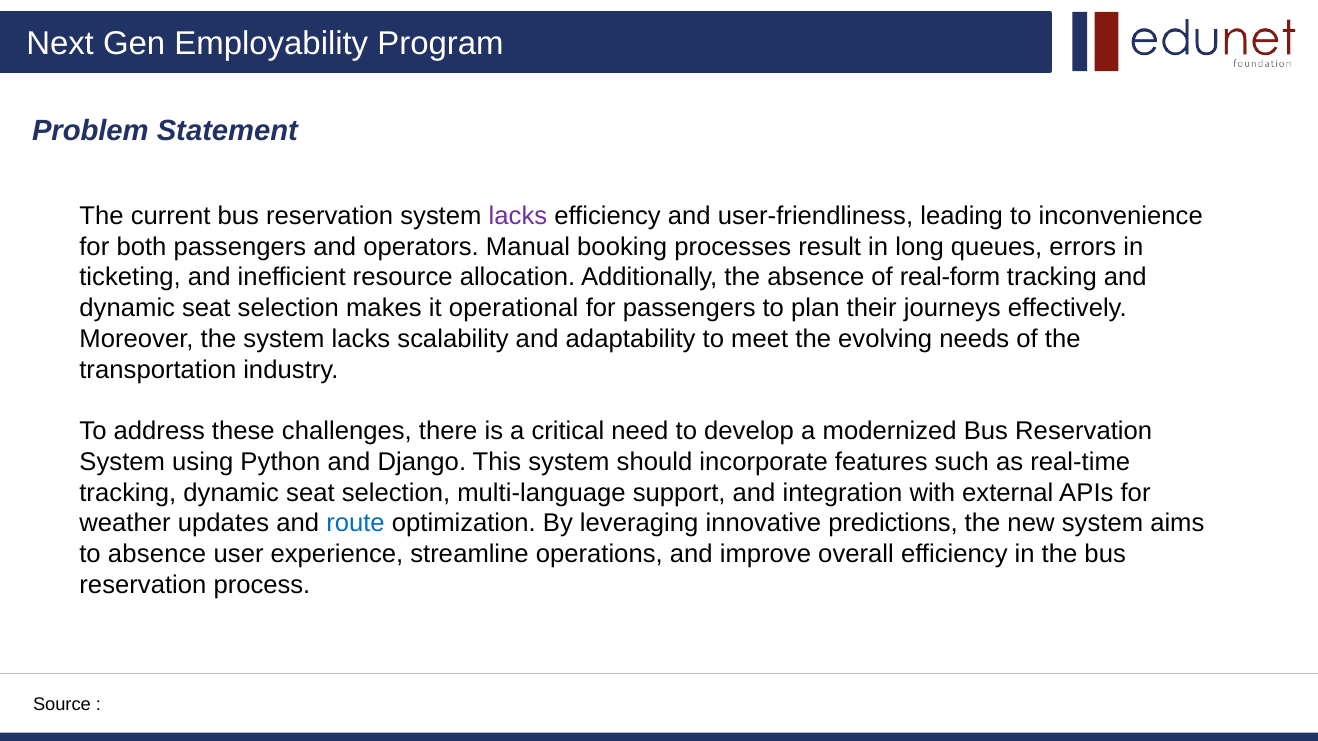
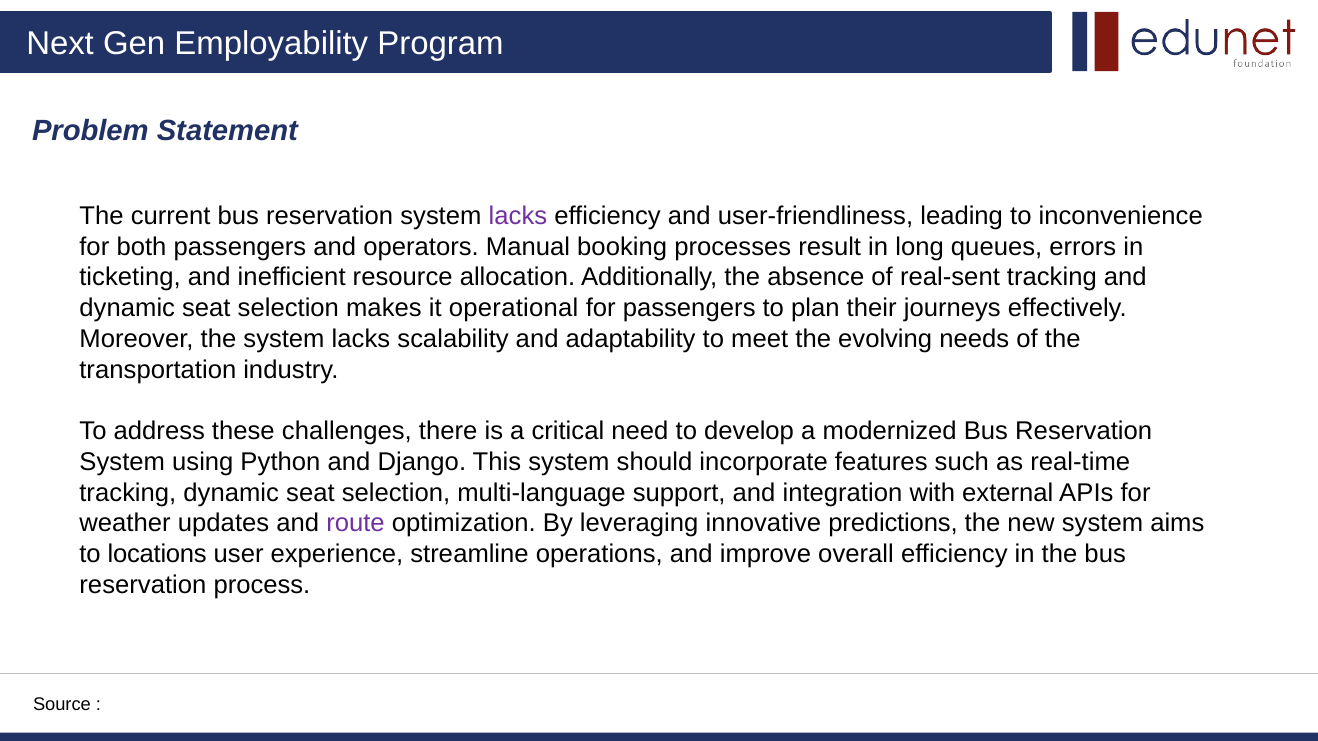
real-form: real-form -> real-sent
route colour: blue -> purple
to absence: absence -> locations
